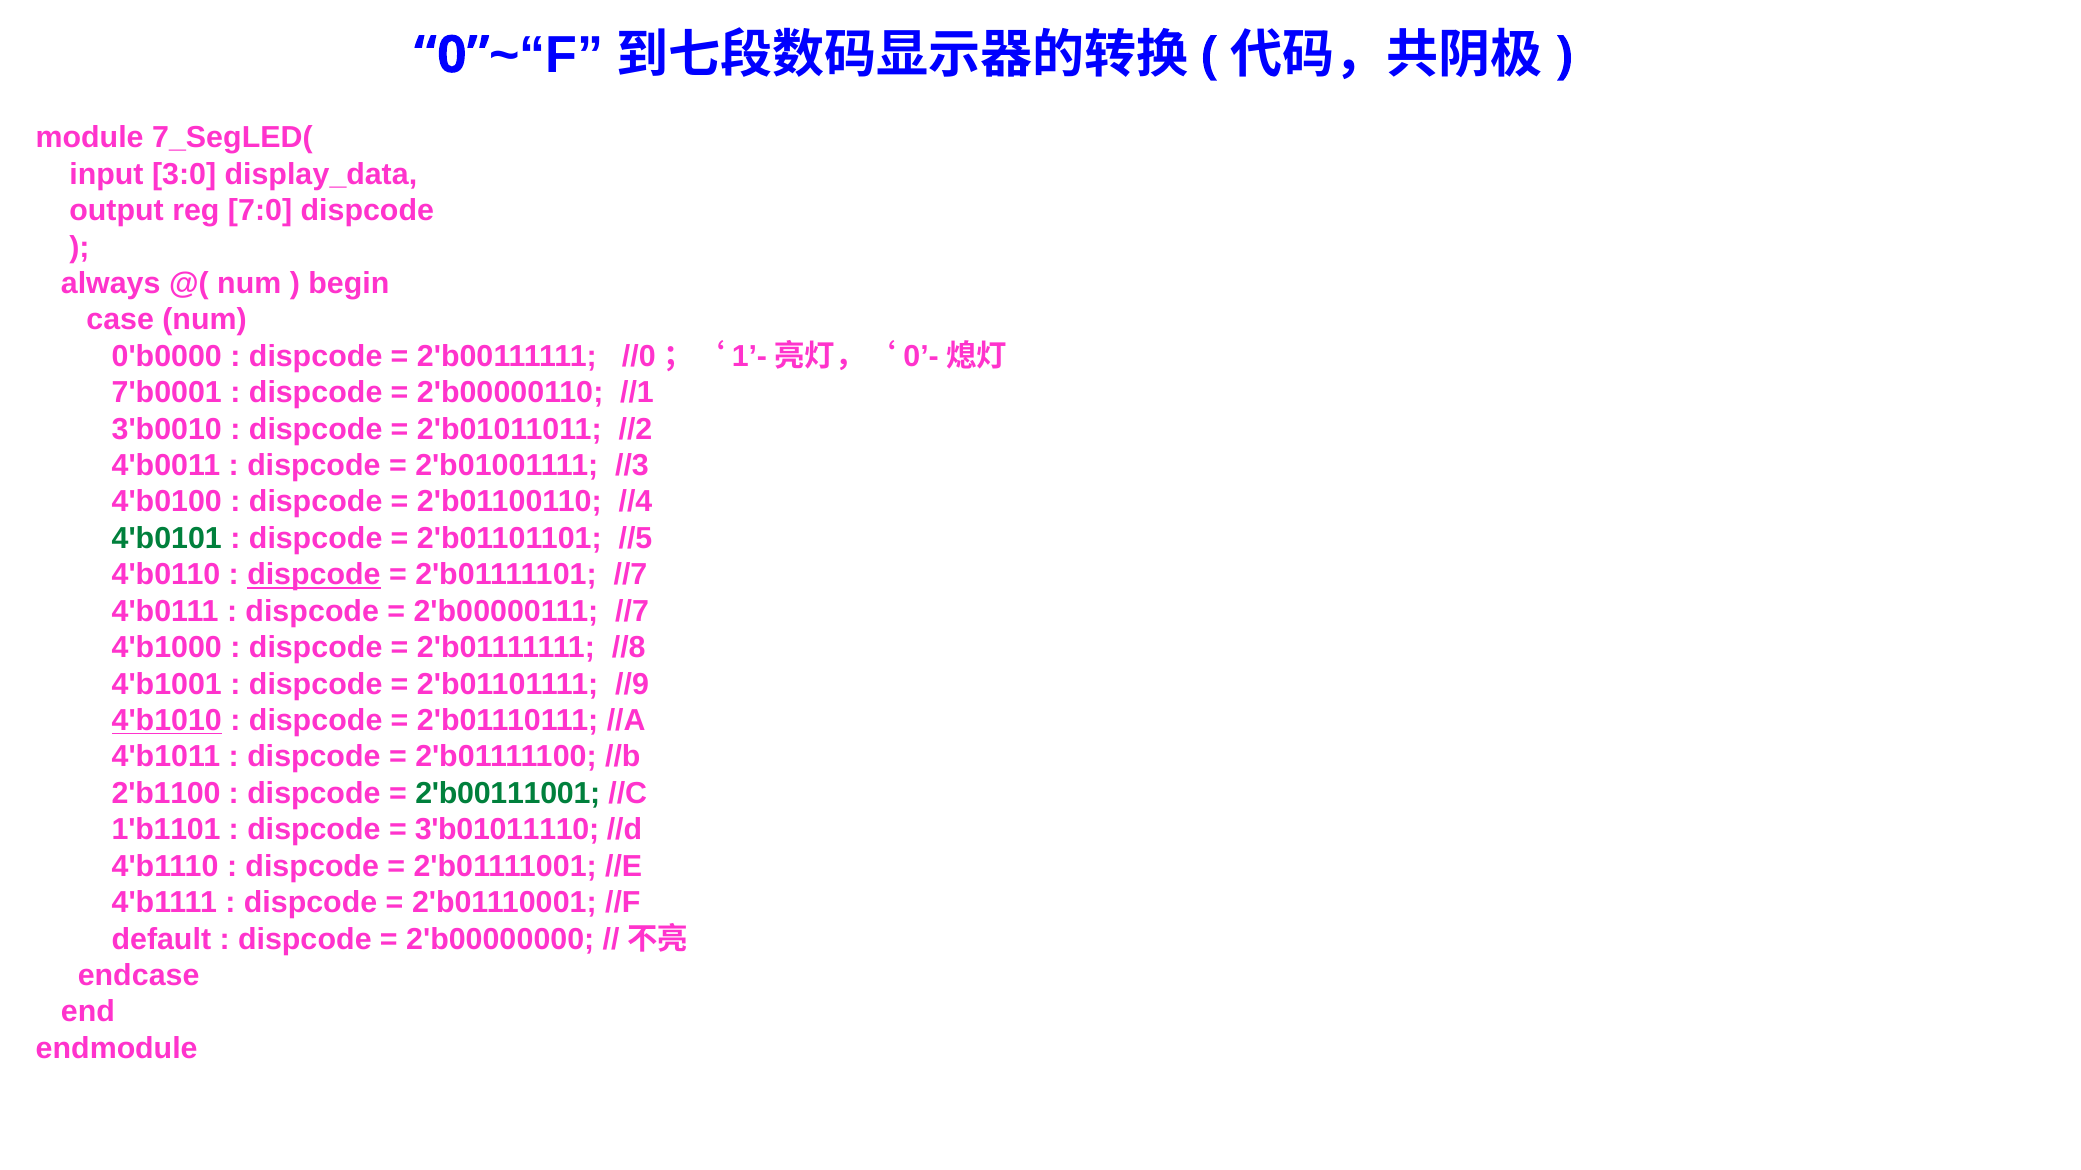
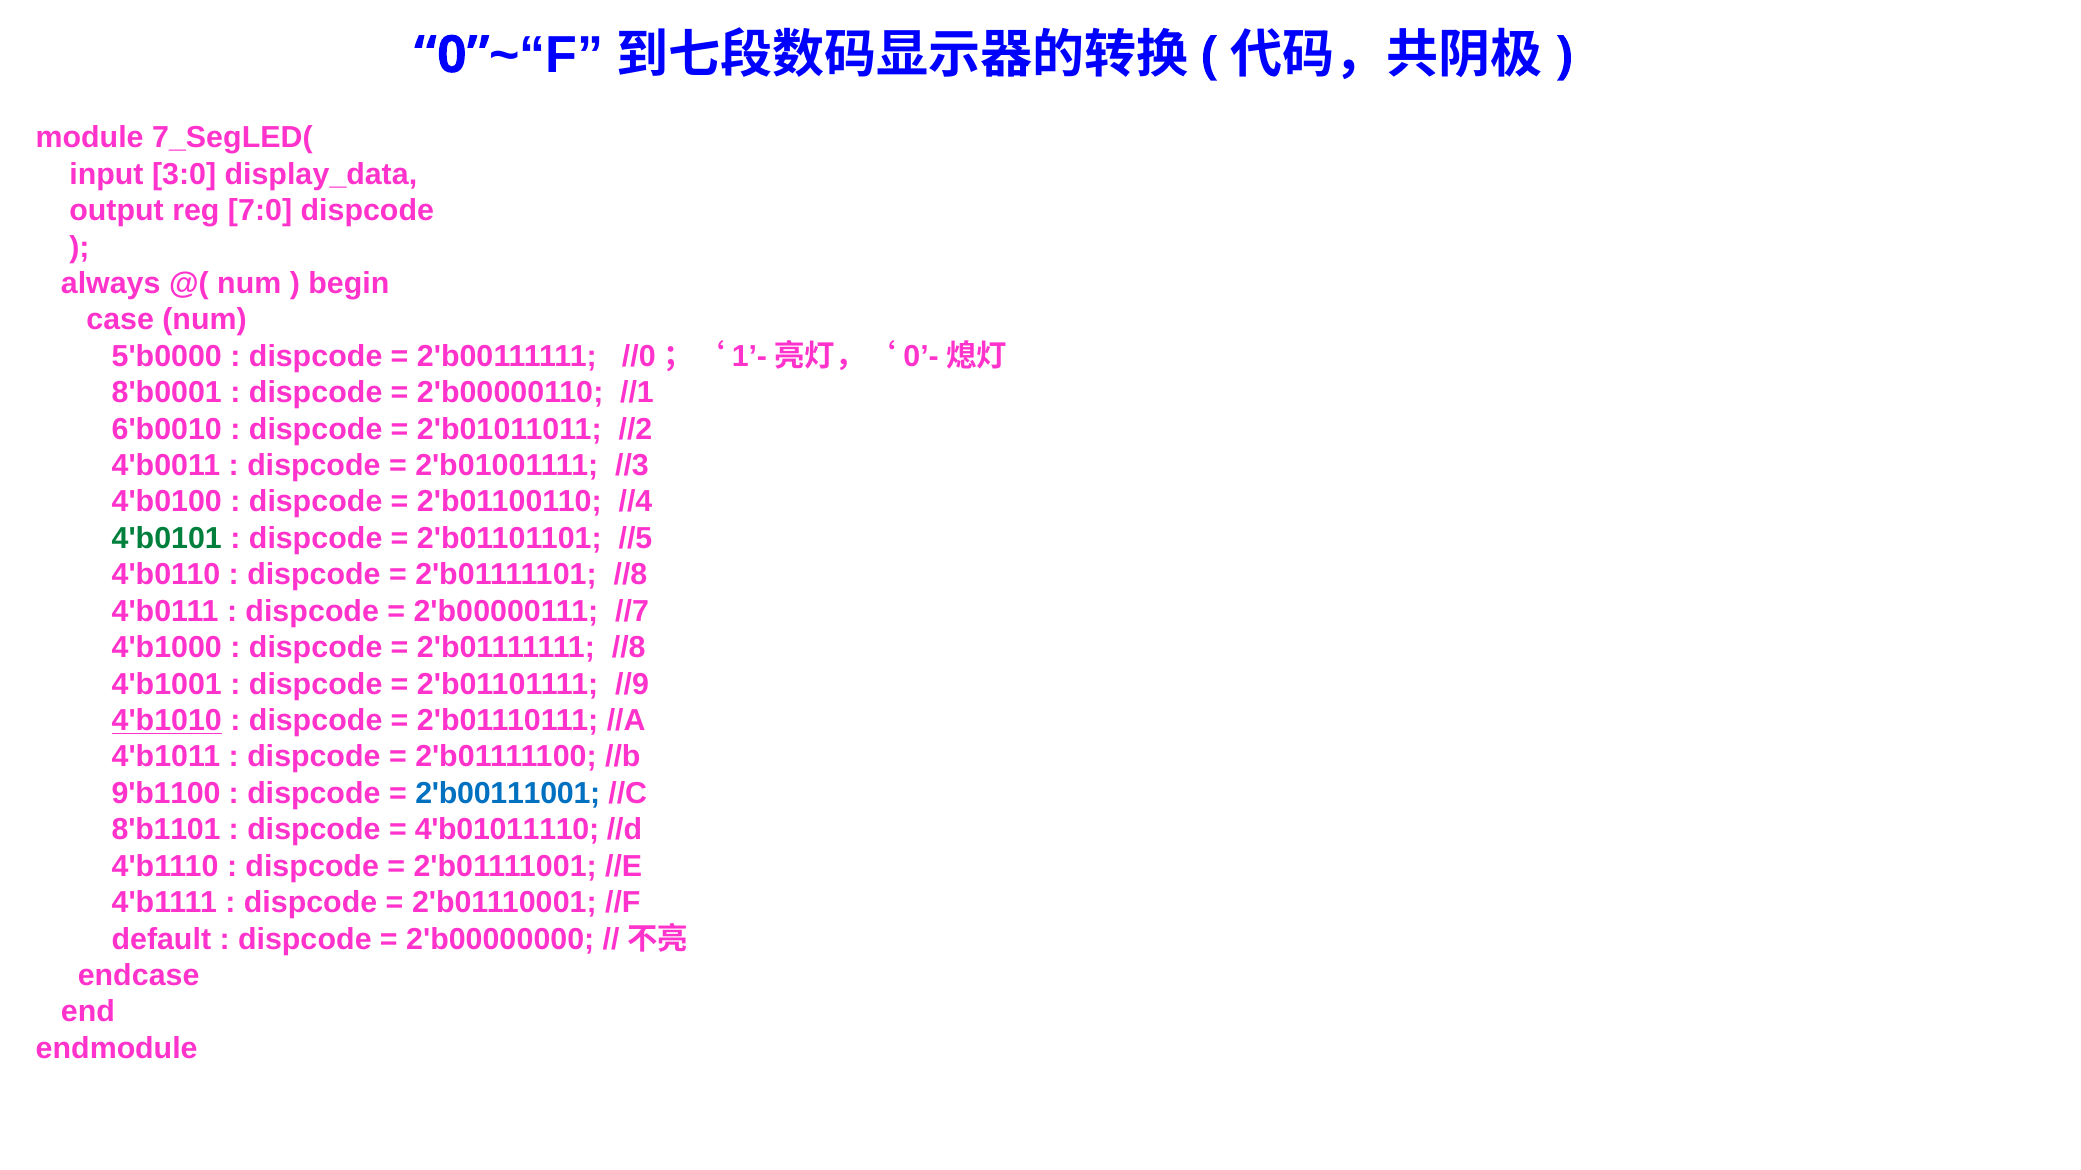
0'b0000: 0'b0000 -> 5'b0000
7'b0001: 7'b0001 -> 8'b0001
3'b0010: 3'b0010 -> 6'b0010
dispcode at (314, 575) underline: present -> none
2'b01111101 //7: //7 -> //8
2'b1100: 2'b1100 -> 9'b1100
2'b00111001 colour: green -> blue
1'b1101: 1'b1101 -> 8'b1101
3'b01011110: 3'b01011110 -> 4'b01011110
